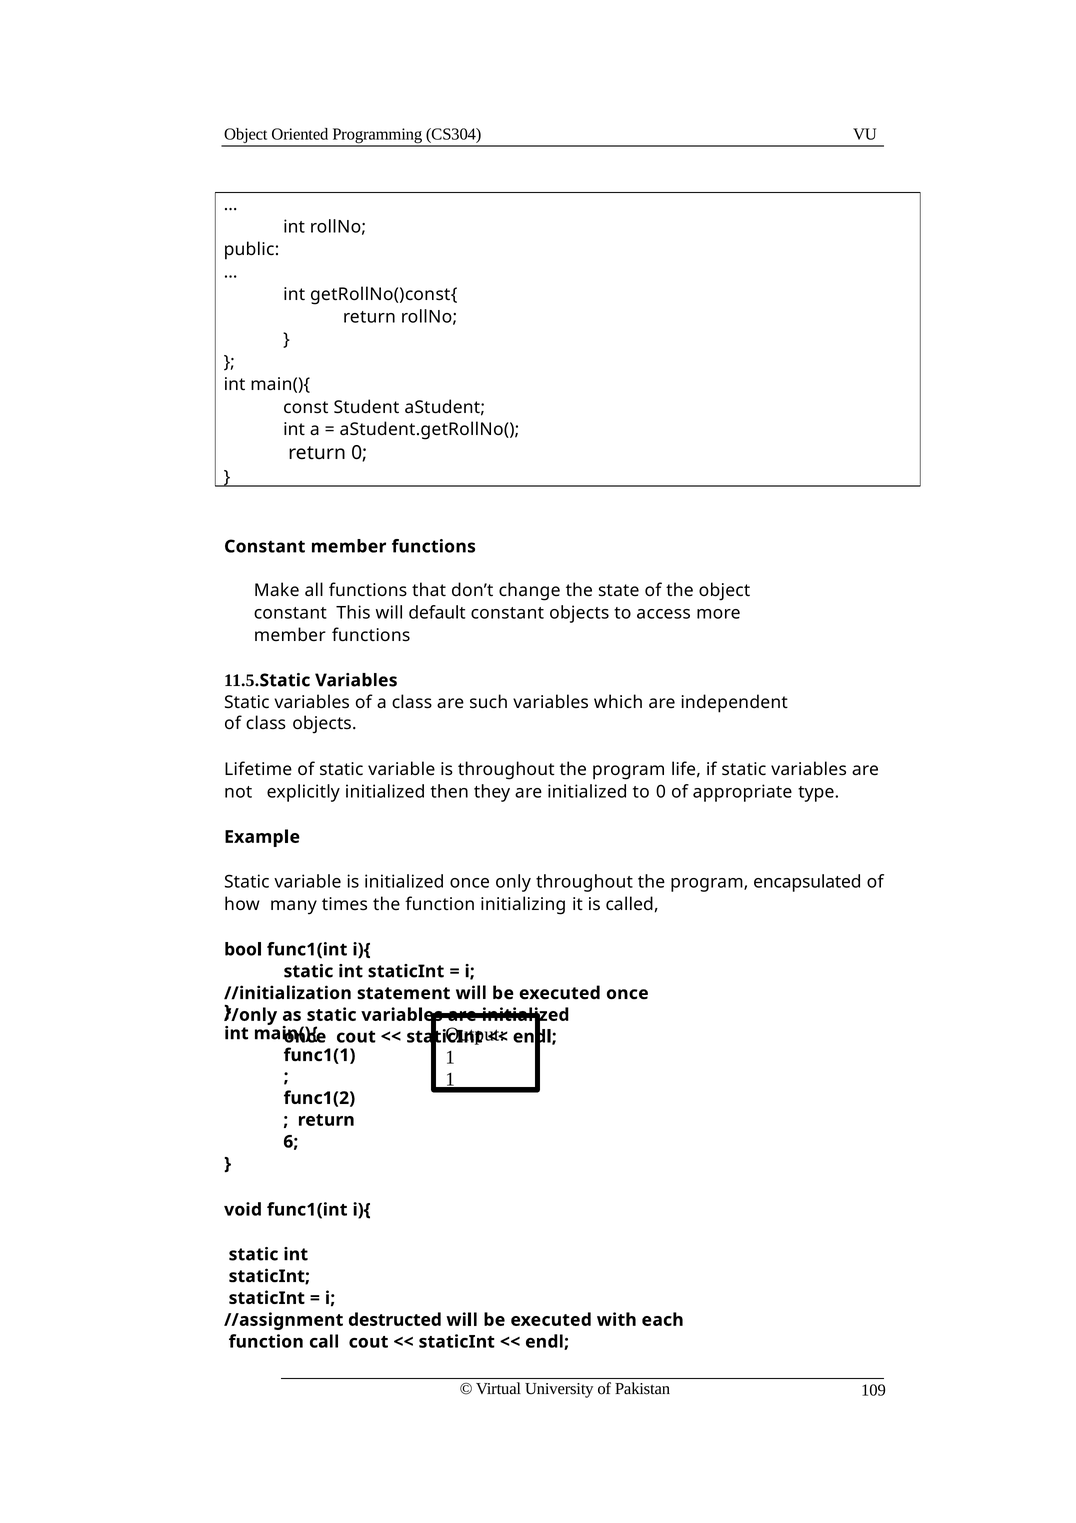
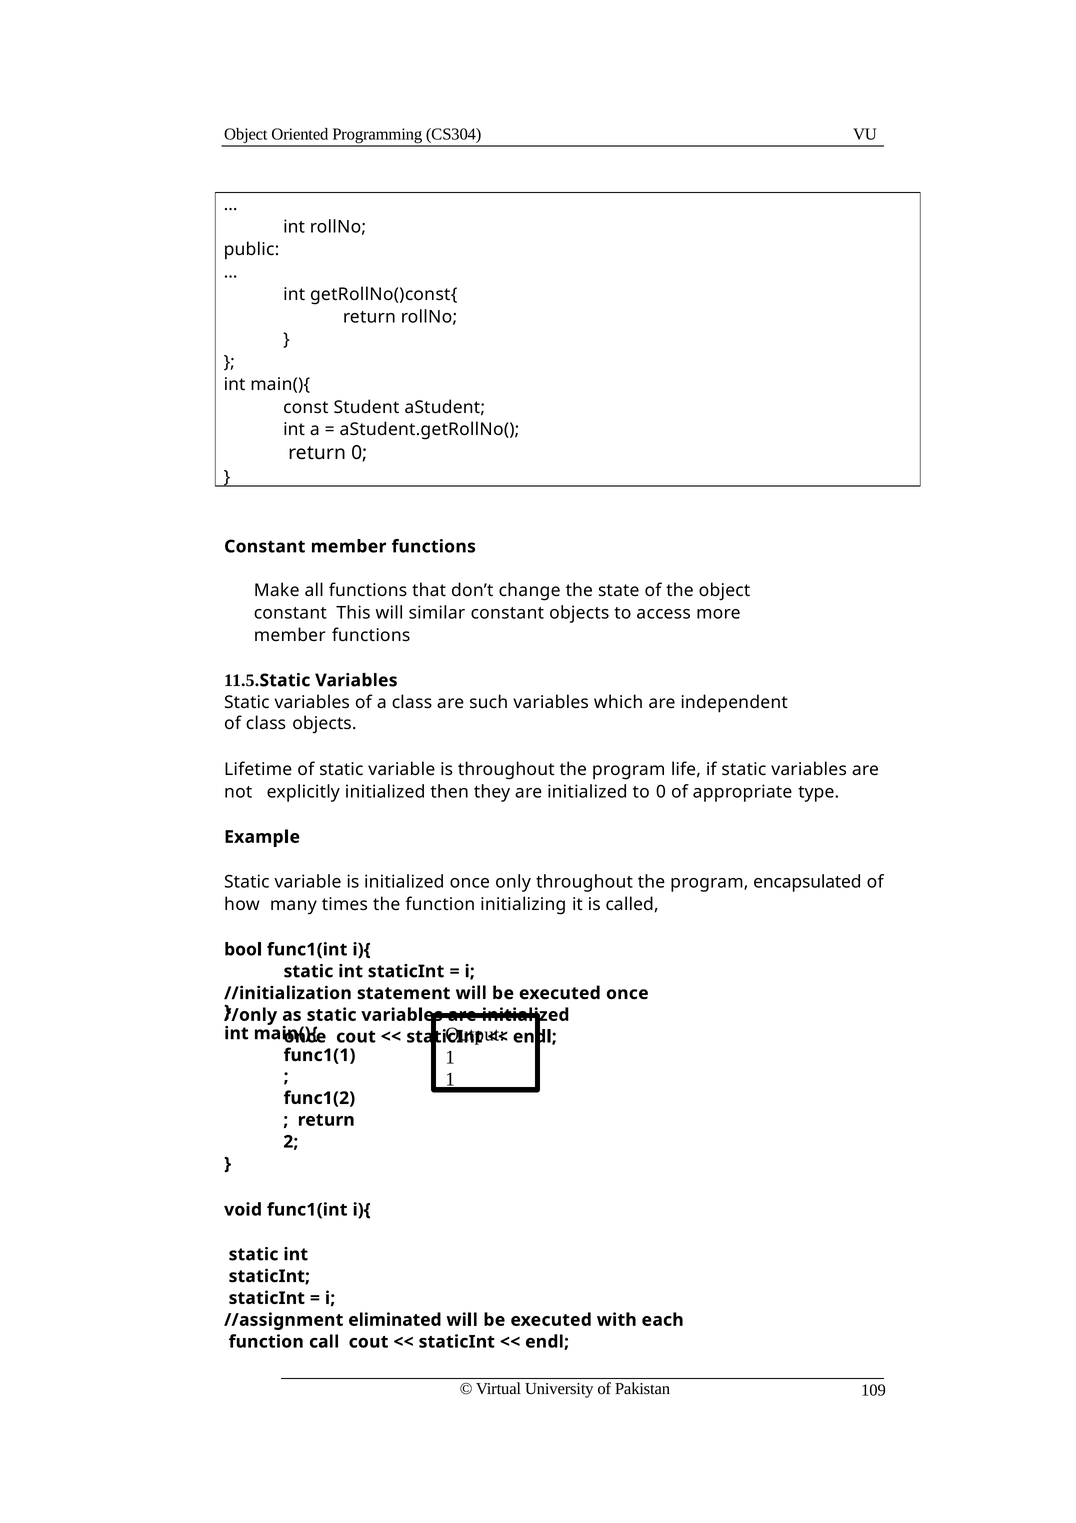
default: default -> similar
6: 6 -> 2
destructed: destructed -> eliminated
